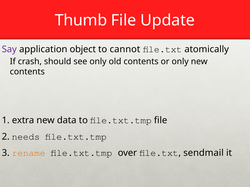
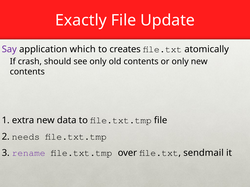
Thumb: Thumb -> Exactly
object: object -> which
cannot: cannot -> creates
rename colour: orange -> purple
